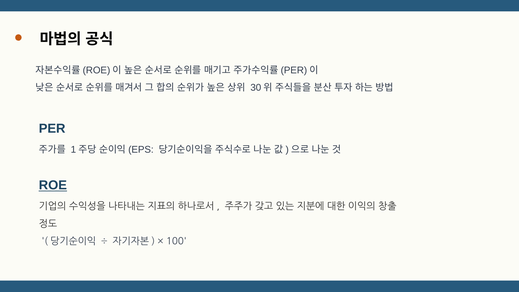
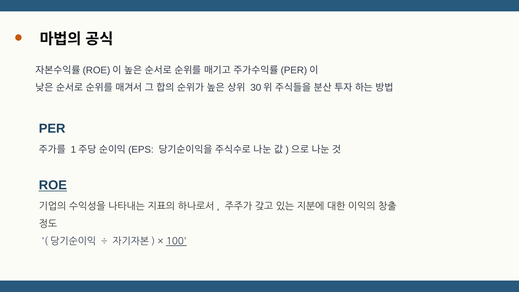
100 underline: none -> present
